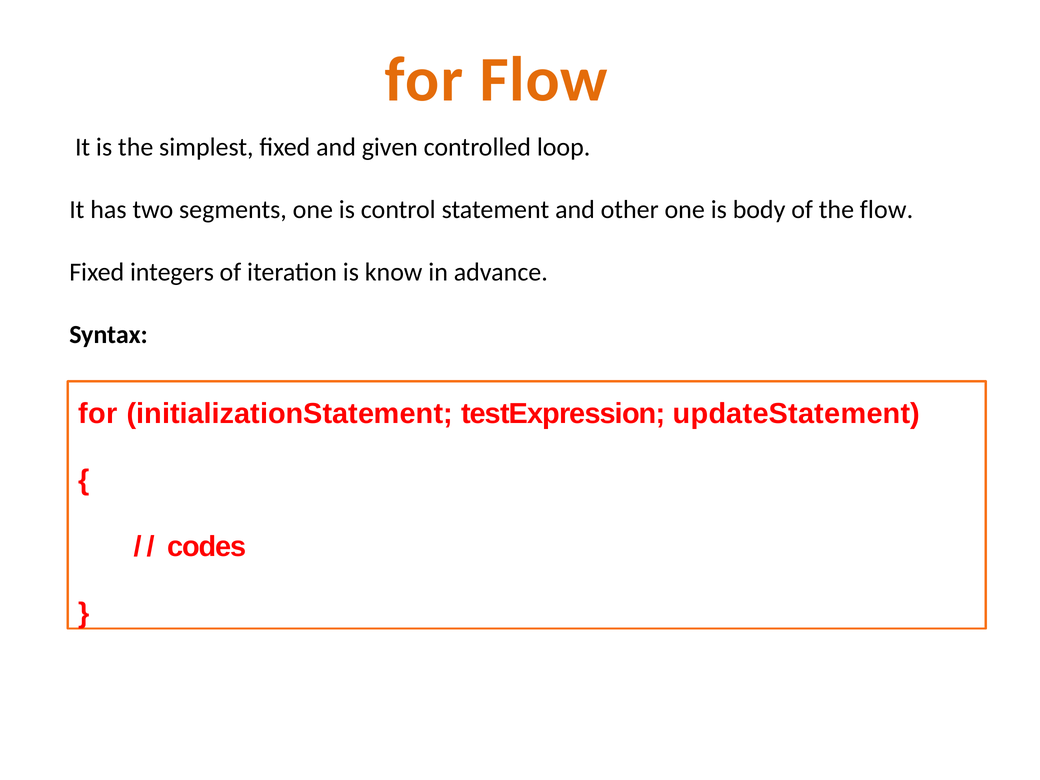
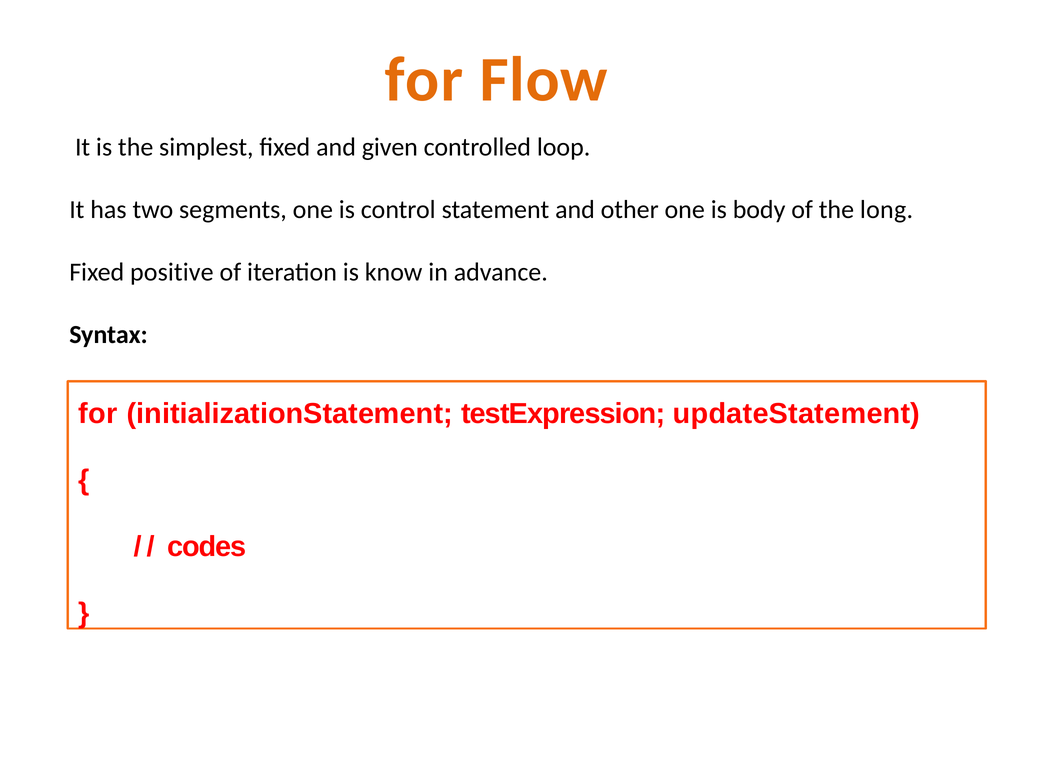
the flow: flow -> long
integers: integers -> positive
